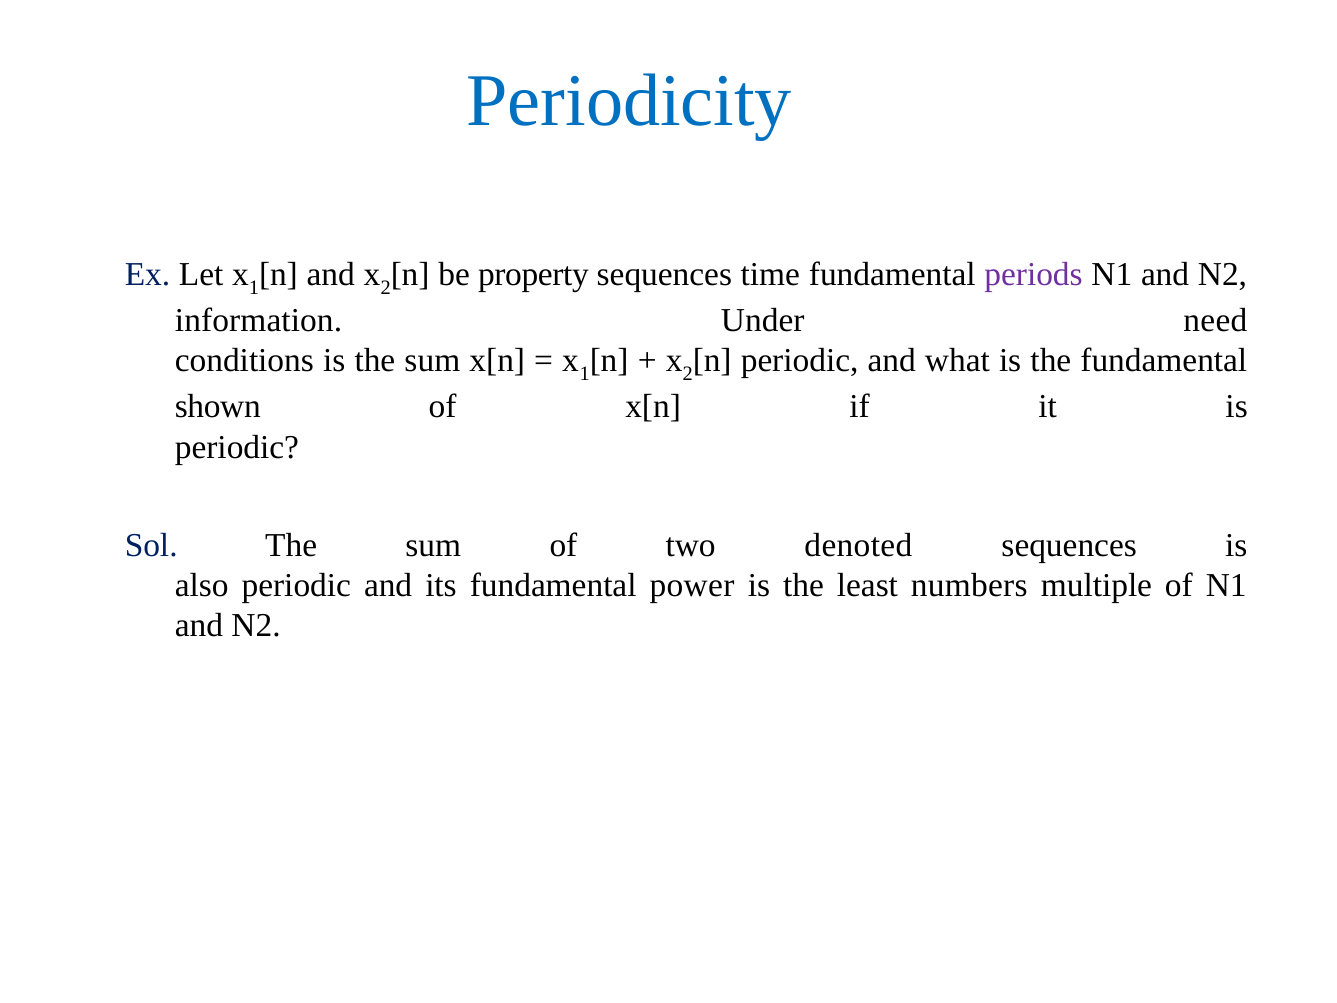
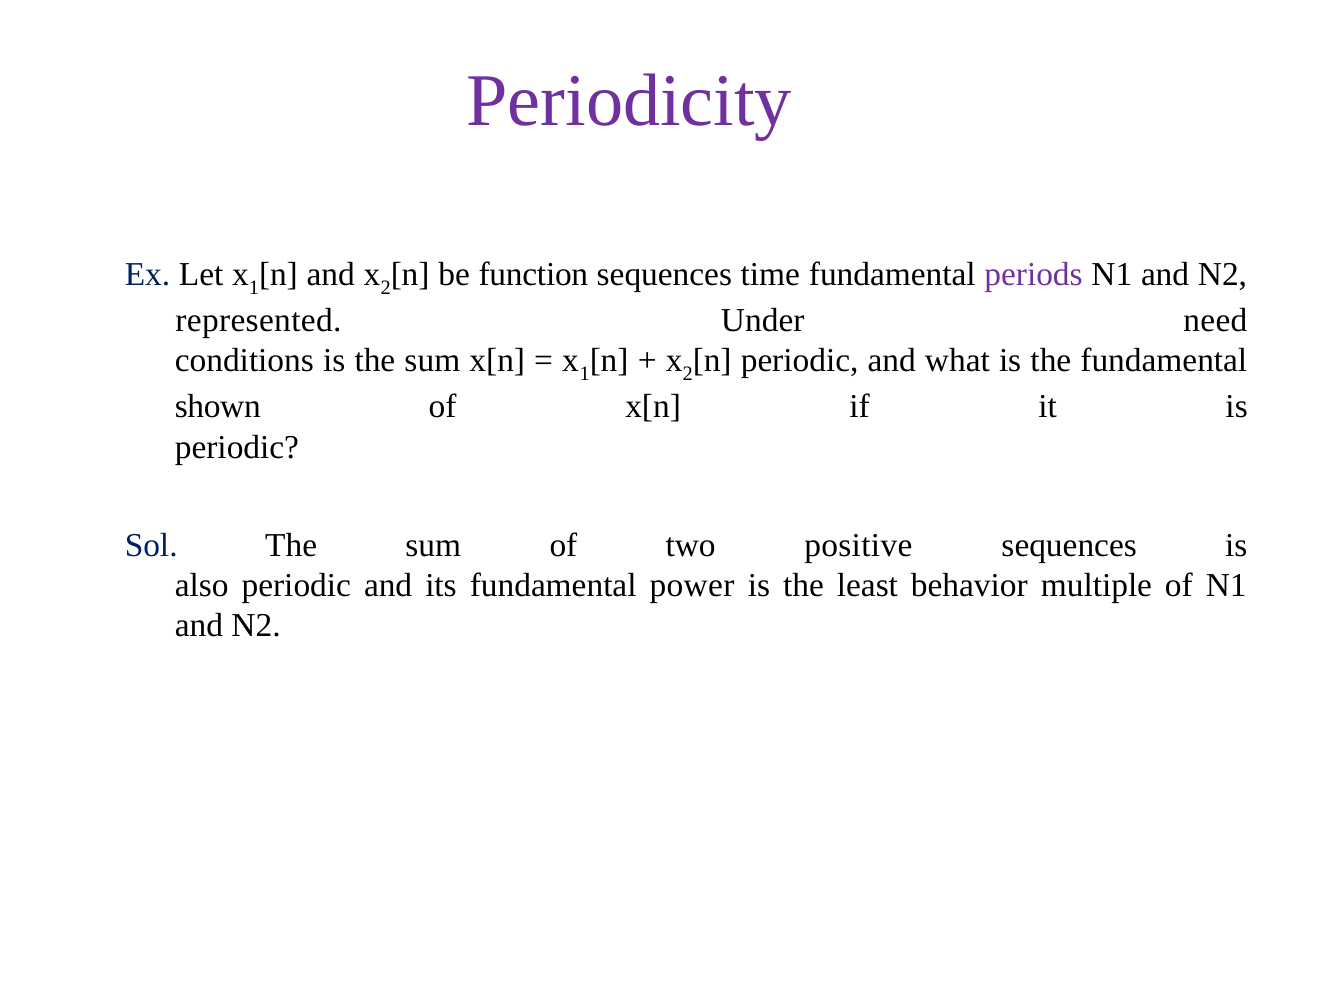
Periodicity colour: blue -> purple
property: property -> function
information: information -> represented
denoted: denoted -> positive
numbers: numbers -> behavior
